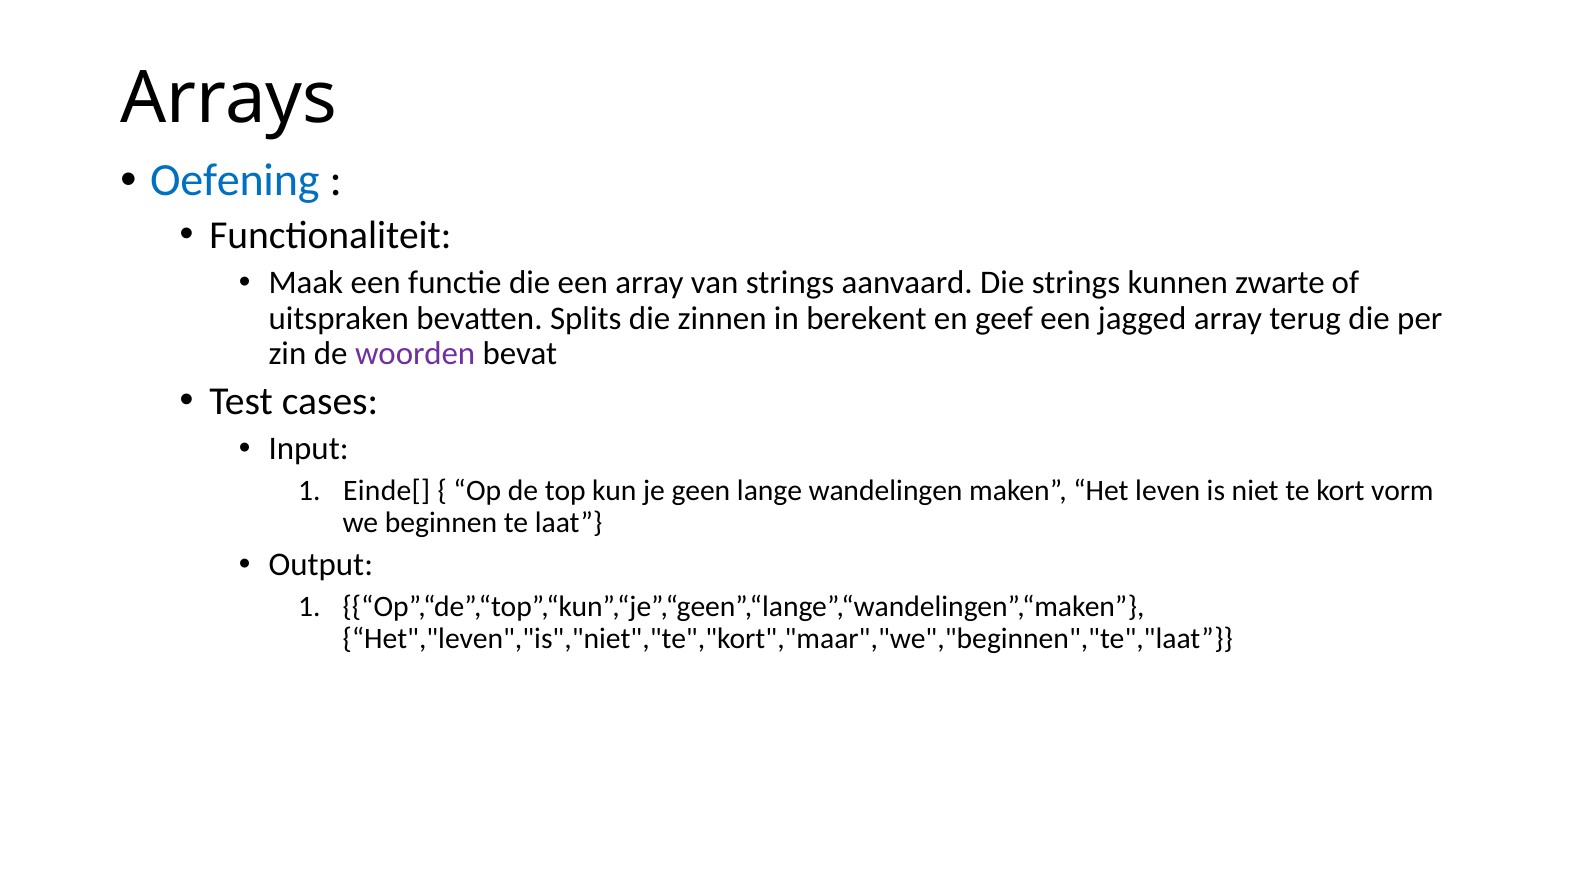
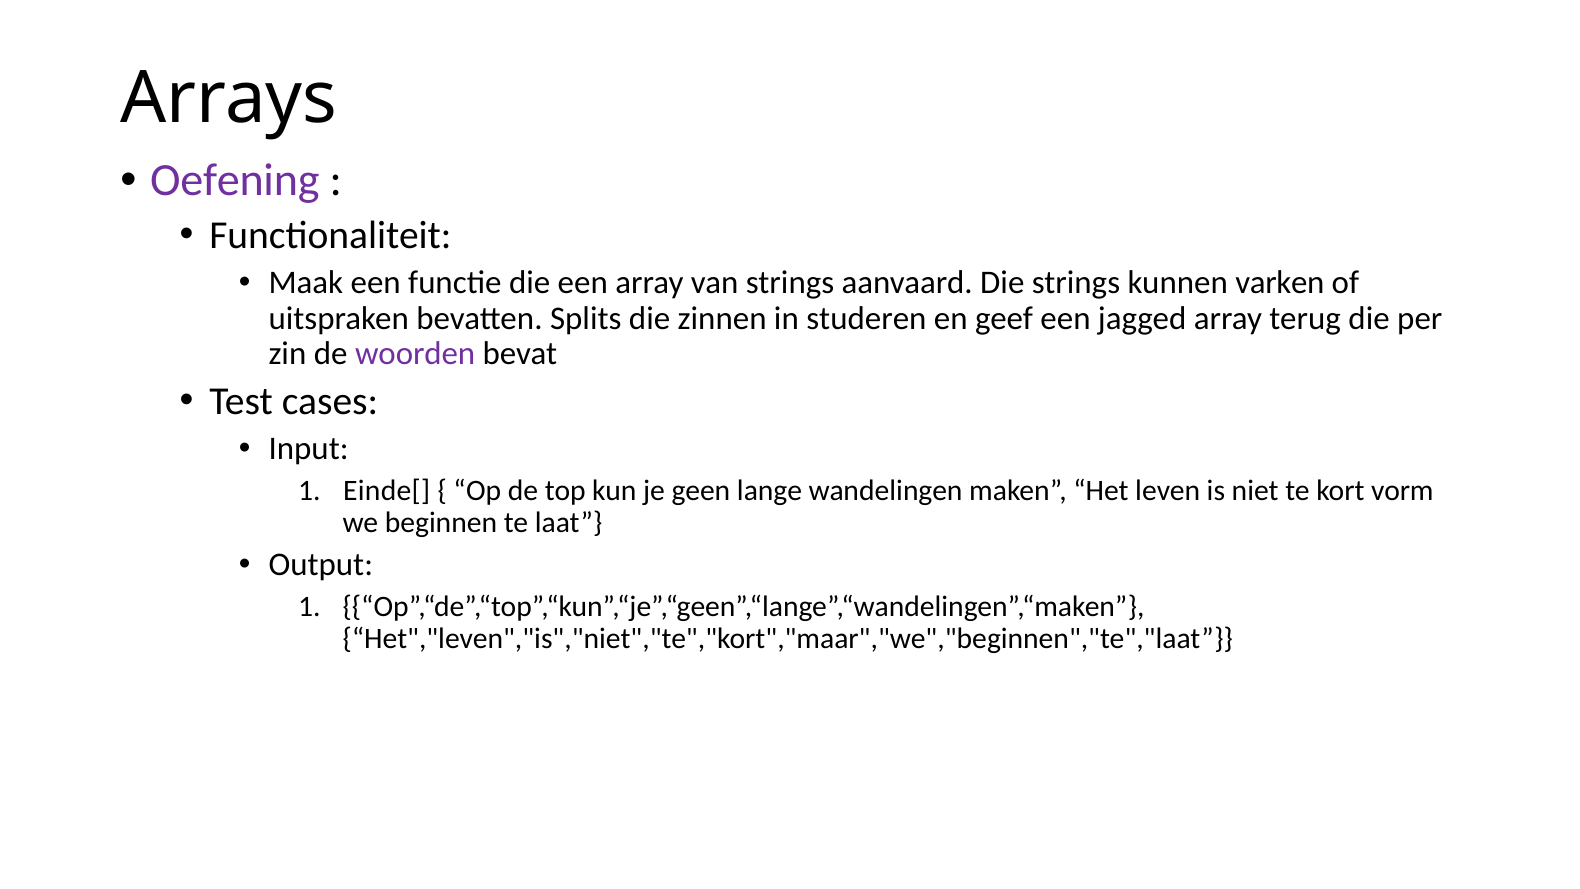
Oefening colour: blue -> purple
zwarte: zwarte -> varken
berekent: berekent -> studeren
